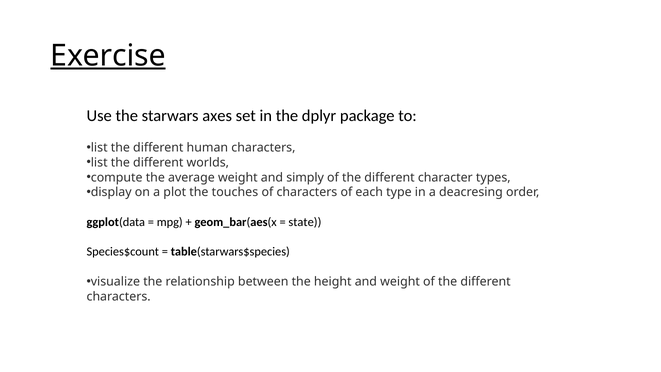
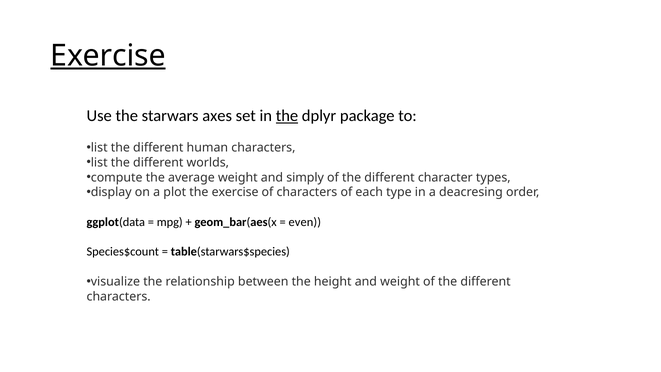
the at (287, 116) underline: none -> present
the touches: touches -> exercise
state: state -> even
